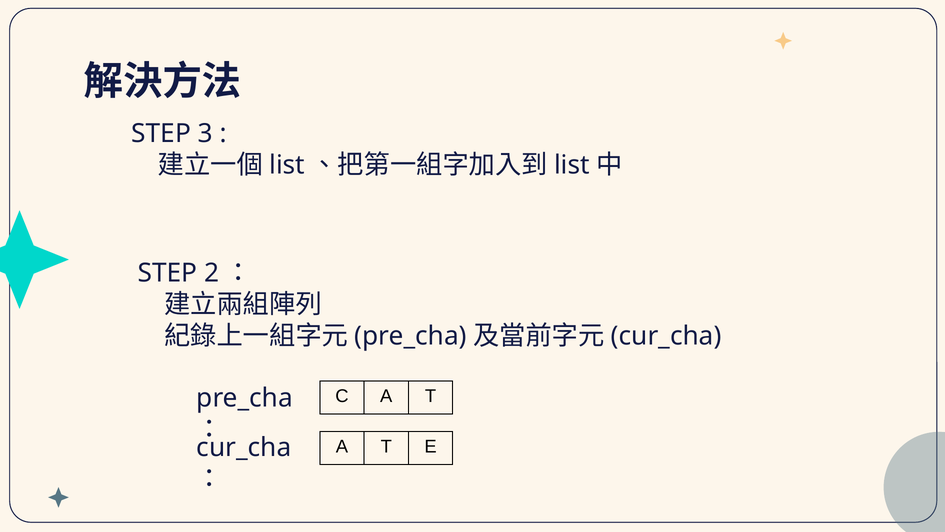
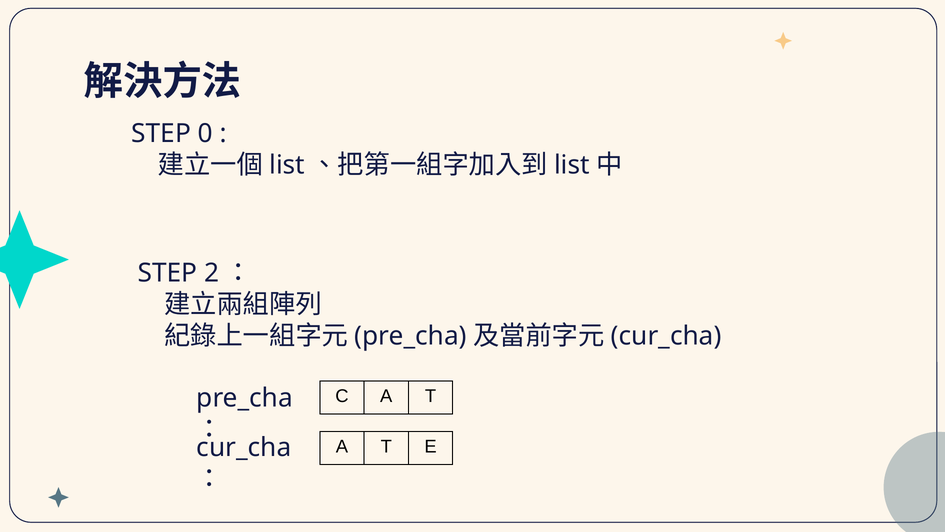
3: 3 -> 0
